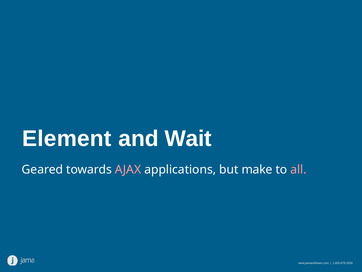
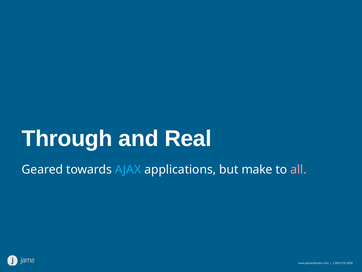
Element: Element -> Through
Wait: Wait -> Real
AJAX colour: pink -> light blue
